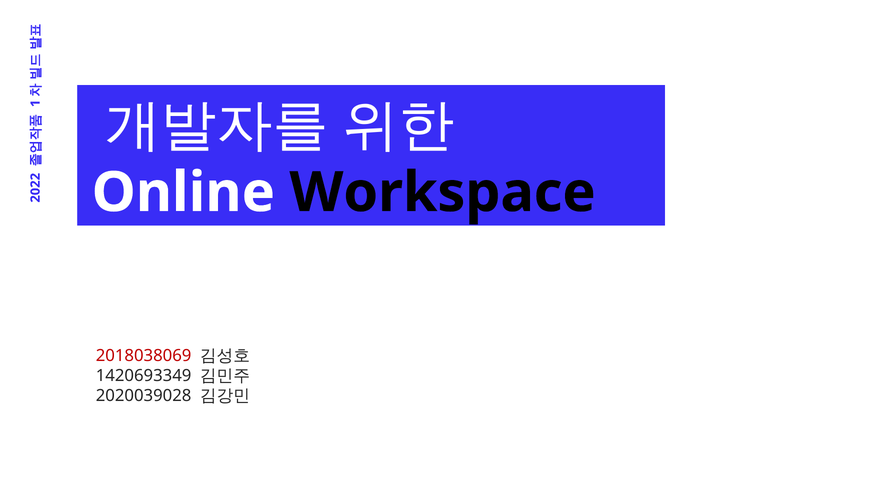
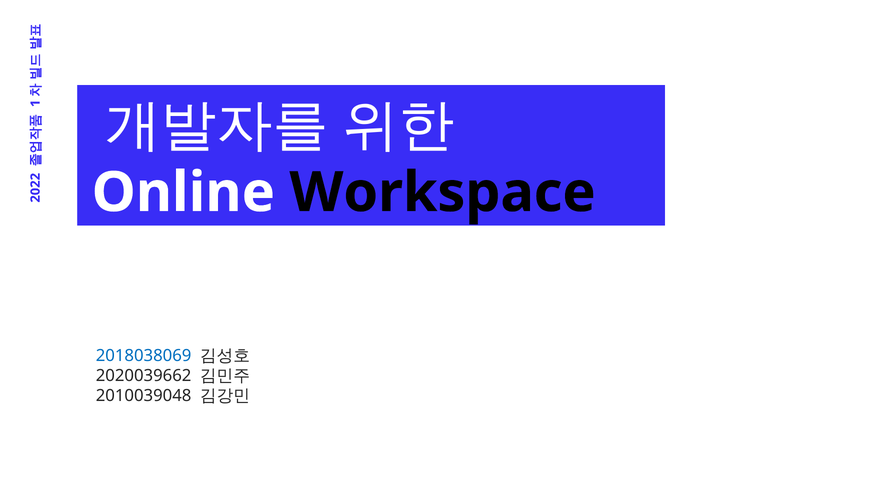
2018038069 colour: red -> blue
1420693349: 1420693349 -> 2020039662
2020039028: 2020039028 -> 2010039048
